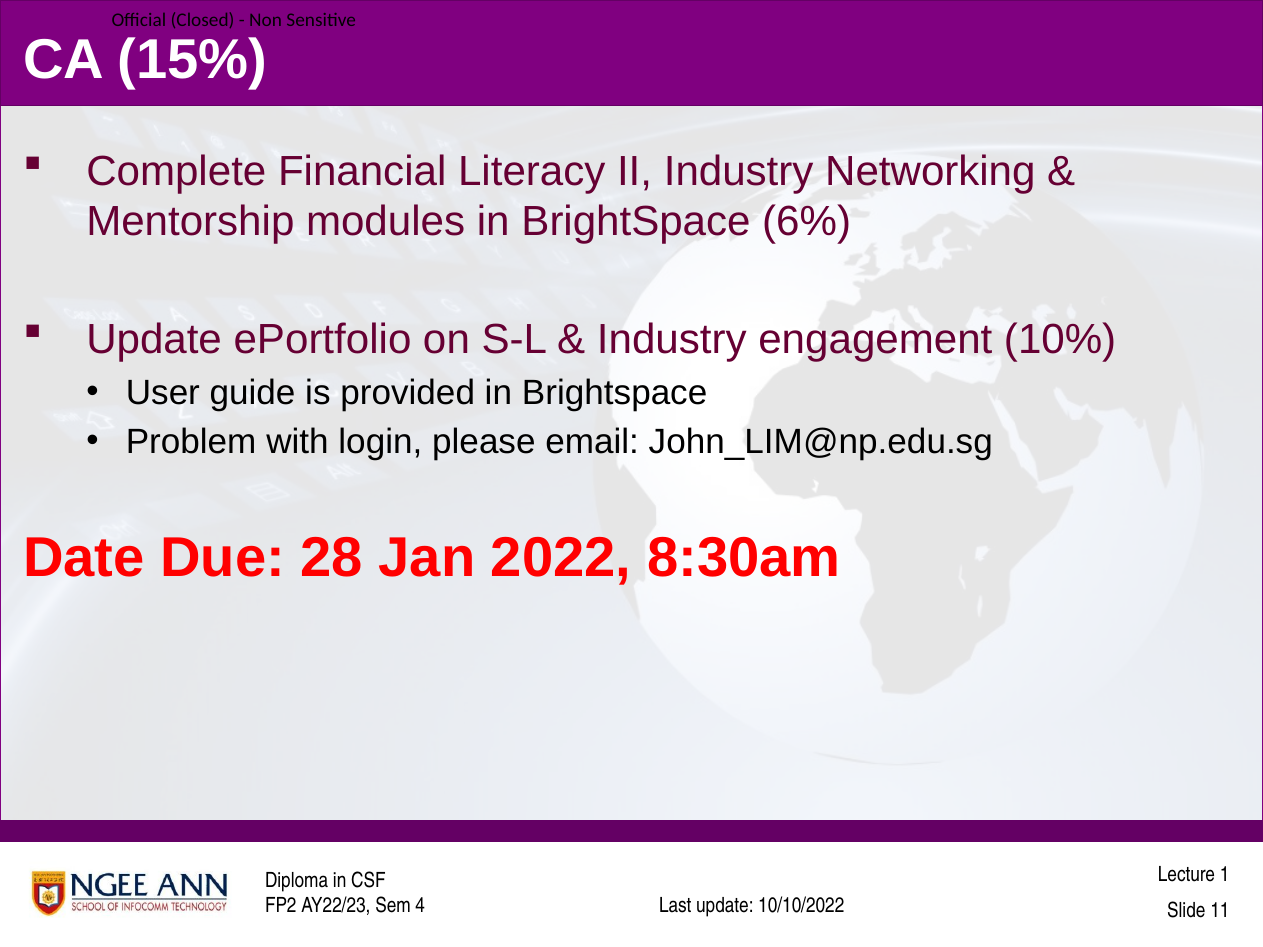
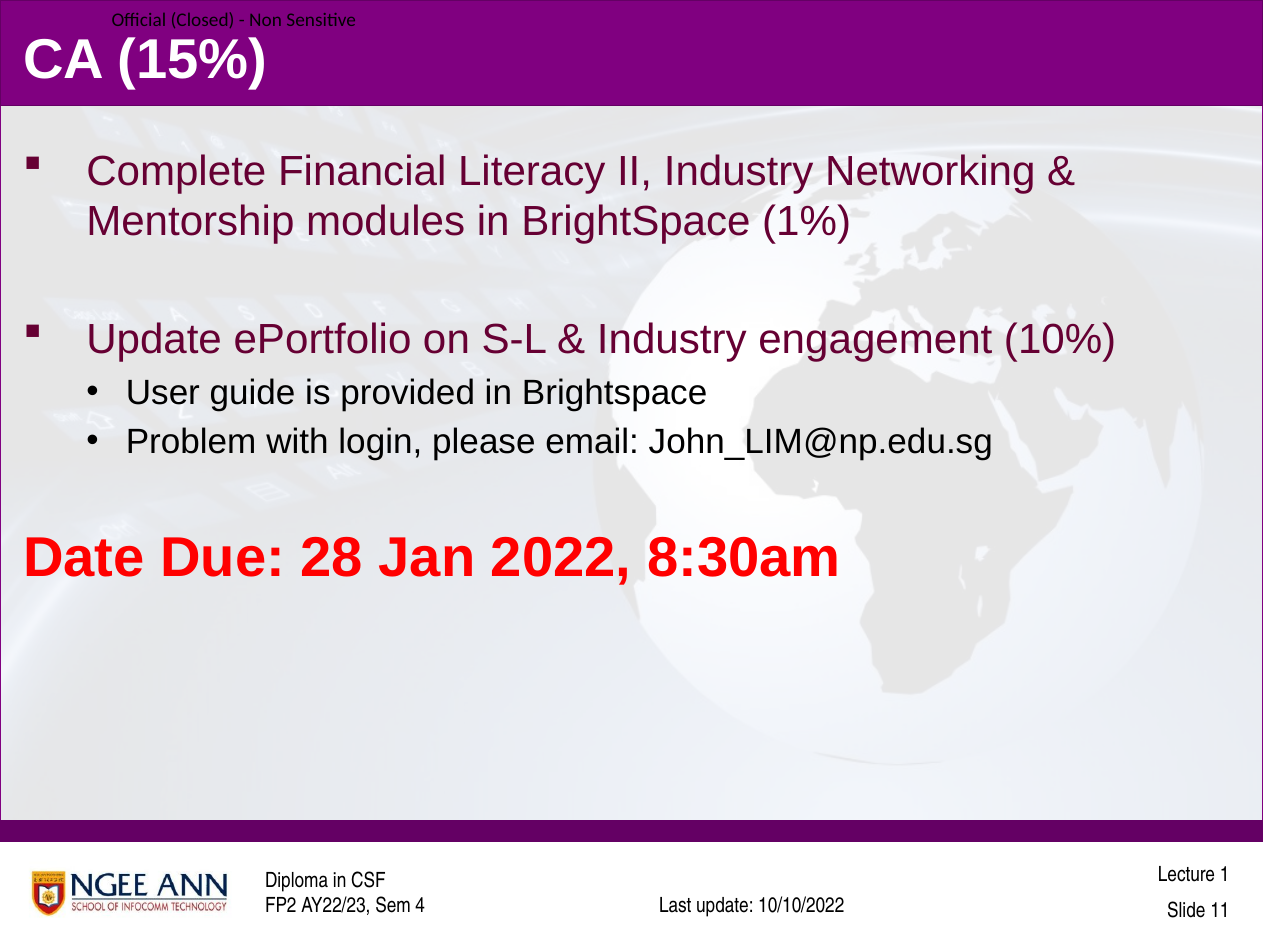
6%: 6% -> 1%
